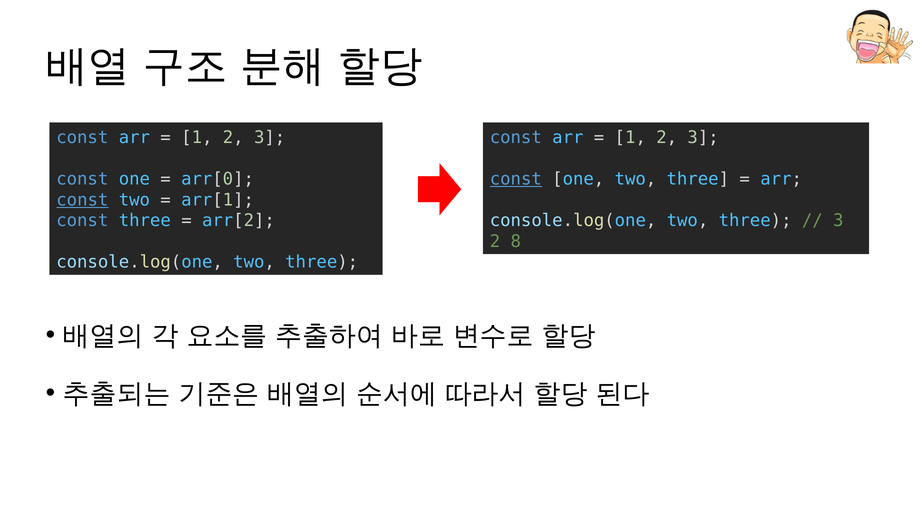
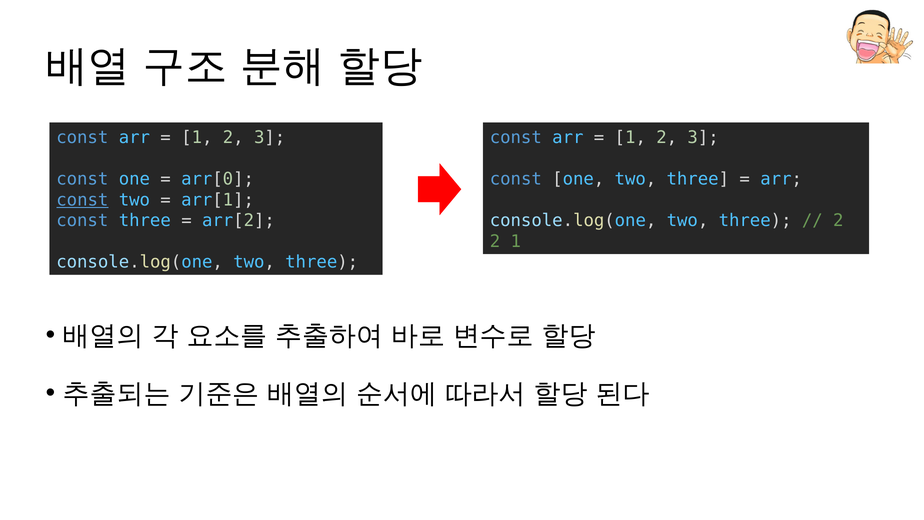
const at (516, 179) underline: present -> none
3 at (838, 221): 3 -> 2
2 8: 8 -> 1
